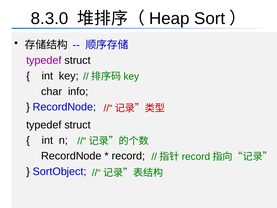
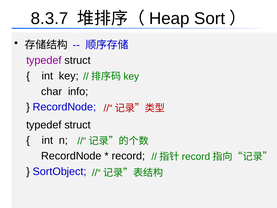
8.3.0: 8.3.0 -> 8.3.7
